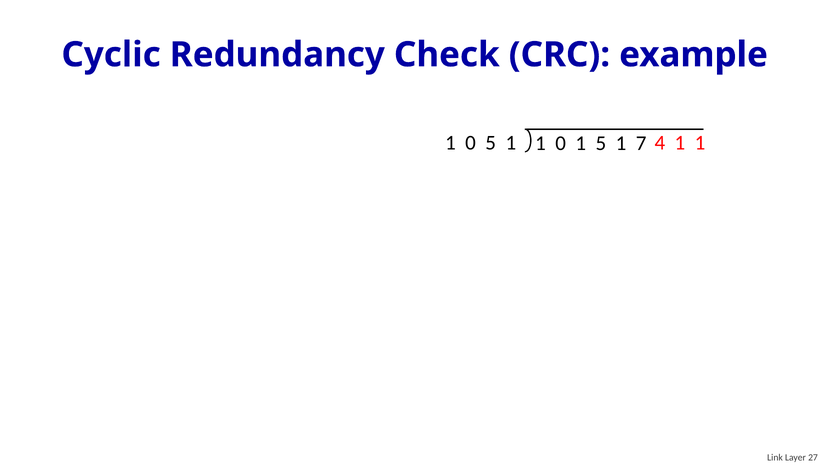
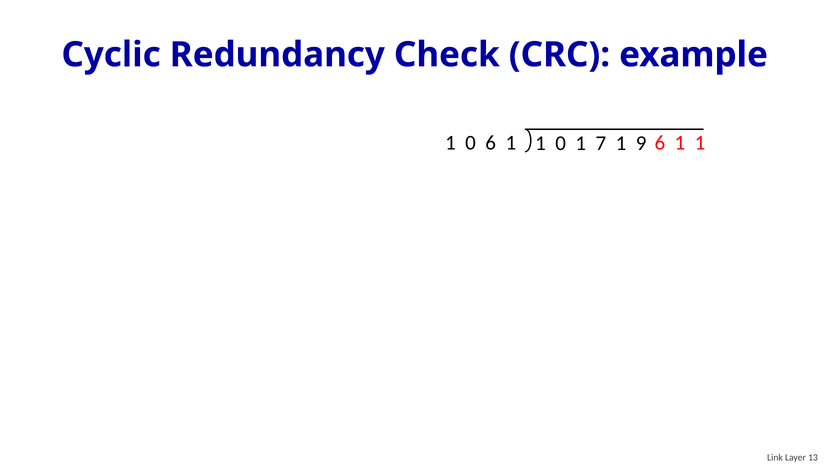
0 5: 5 -> 6
1 4: 4 -> 6
1 5: 5 -> 7
7: 7 -> 9
27: 27 -> 13
